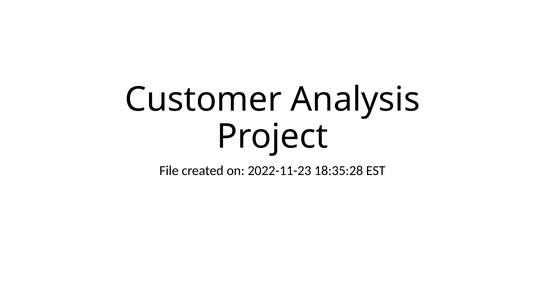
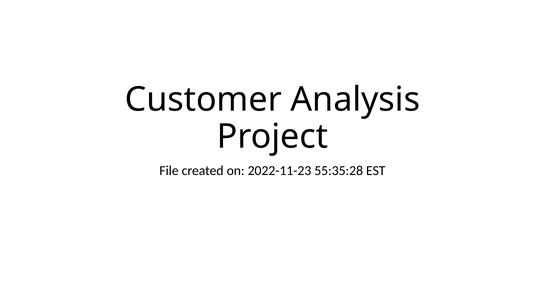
18:35:28: 18:35:28 -> 55:35:28
